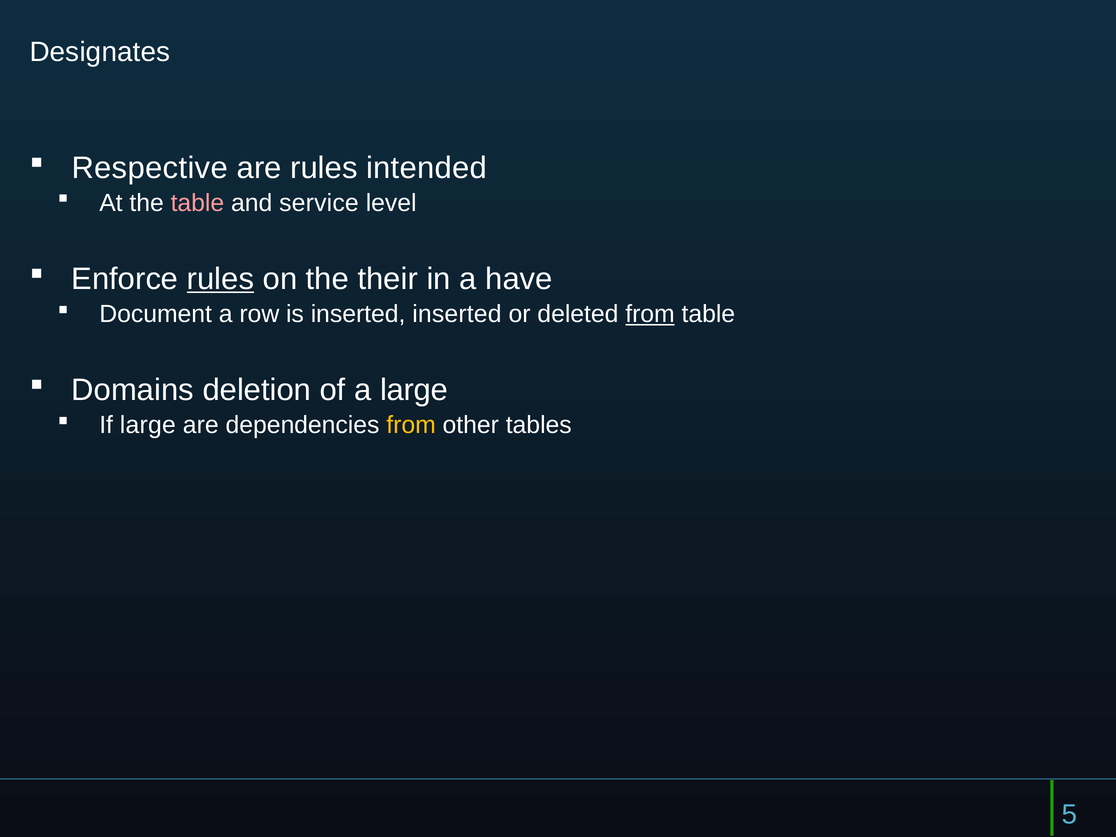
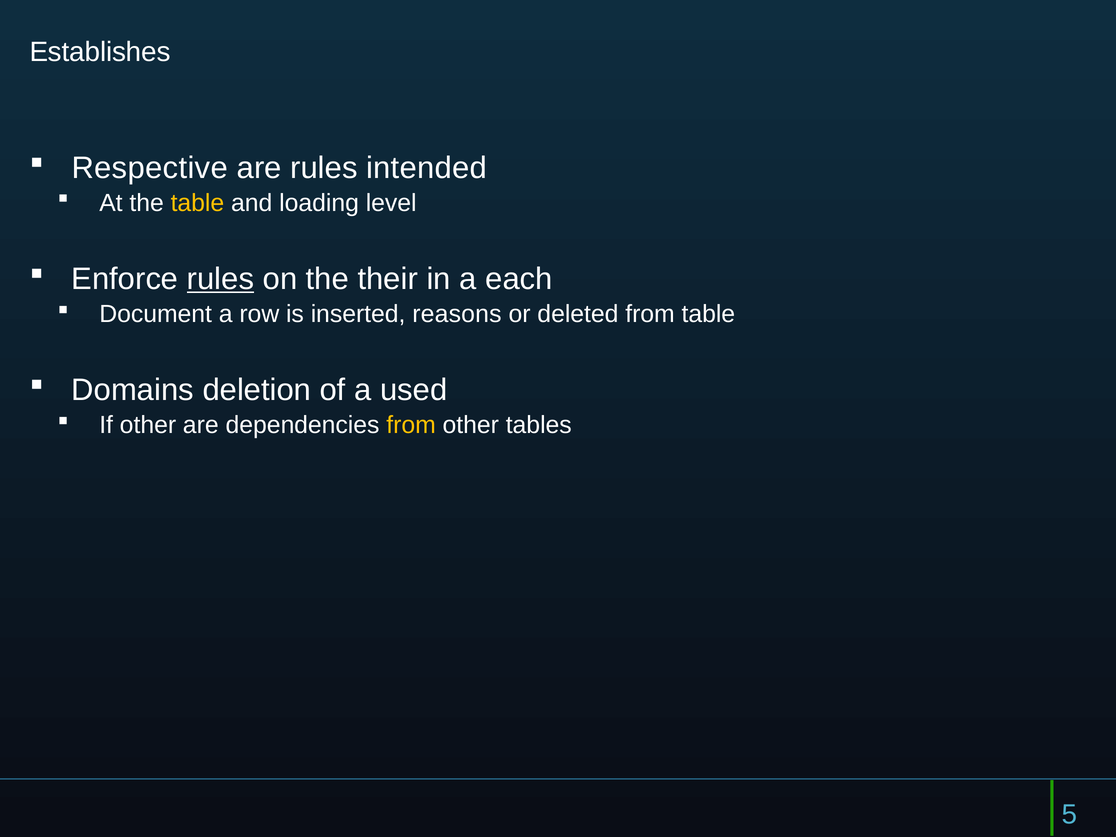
Designates: Designates -> Establishes
table at (197, 203) colour: pink -> yellow
service: service -> loading
have: have -> each
inserted inserted: inserted -> reasons
from at (650, 314) underline: present -> none
a large: large -> used
If large: large -> other
